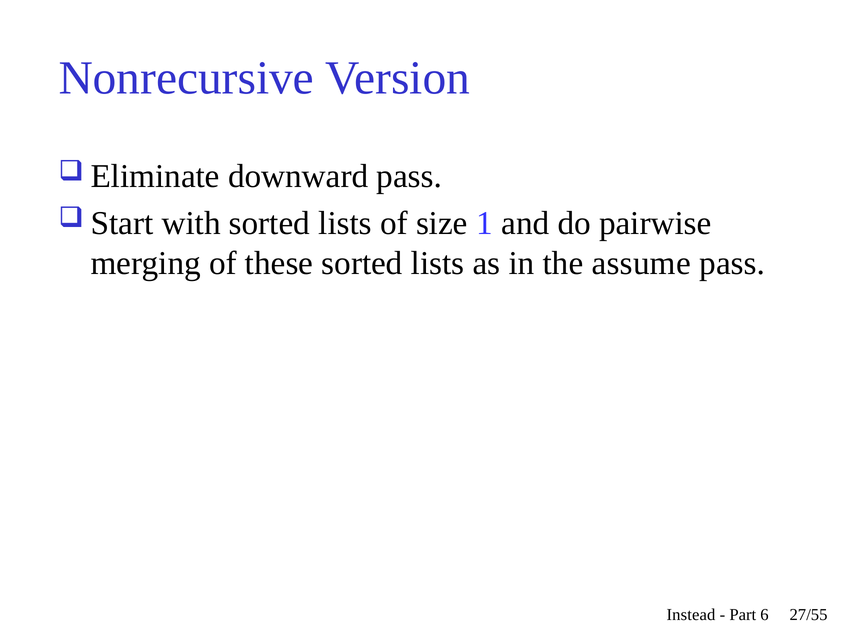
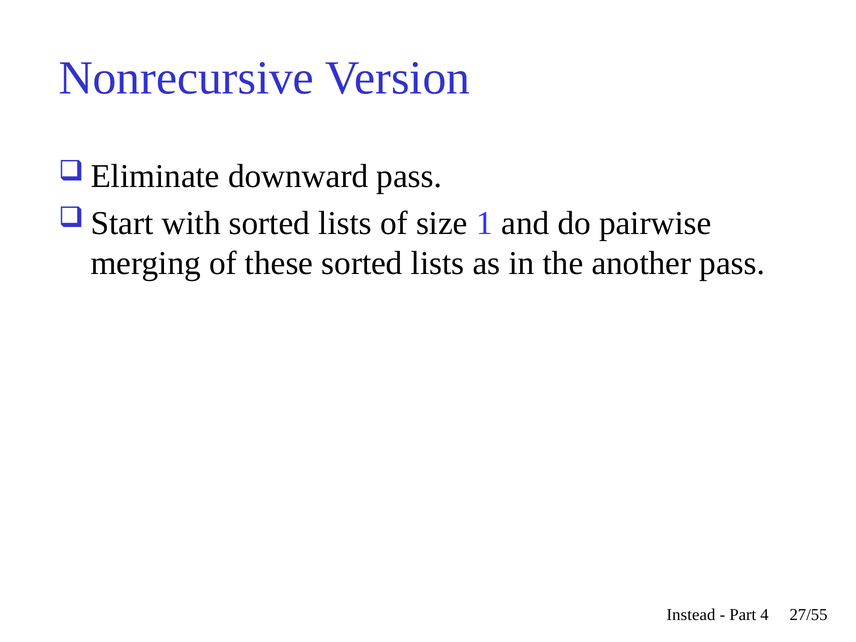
assume: assume -> another
6: 6 -> 4
